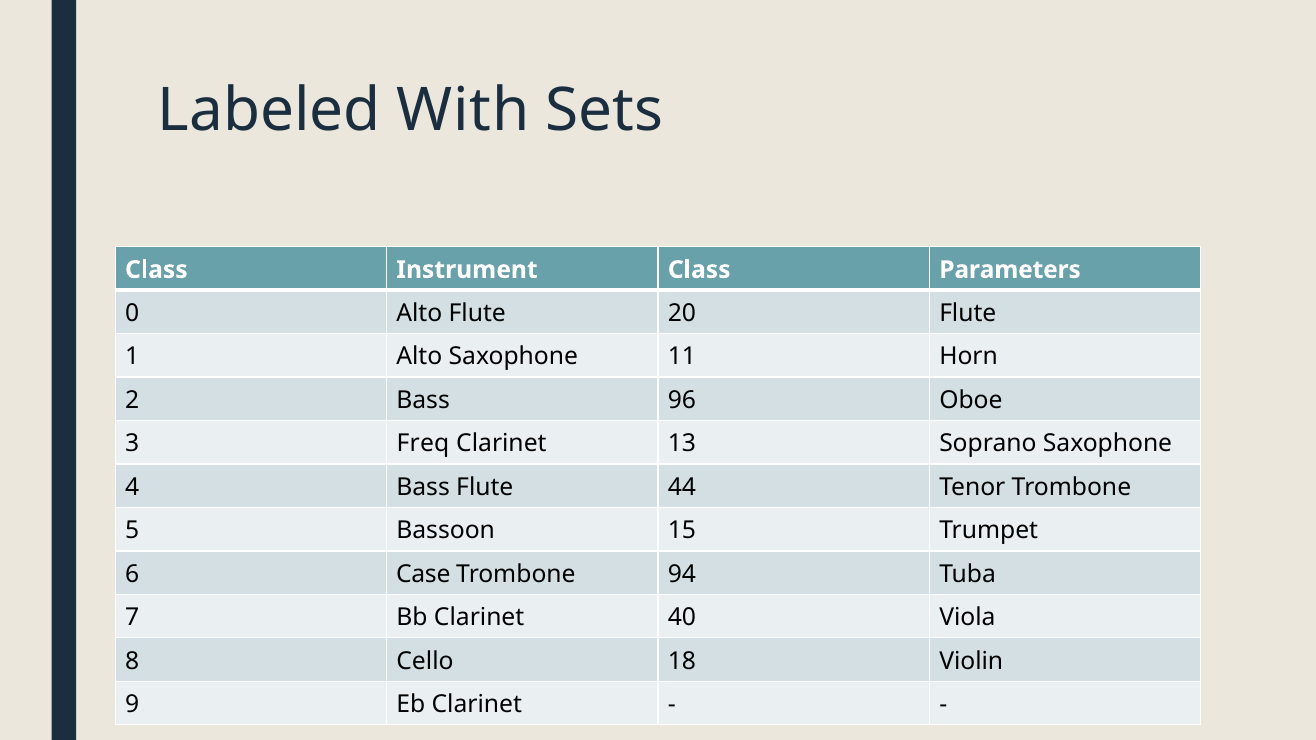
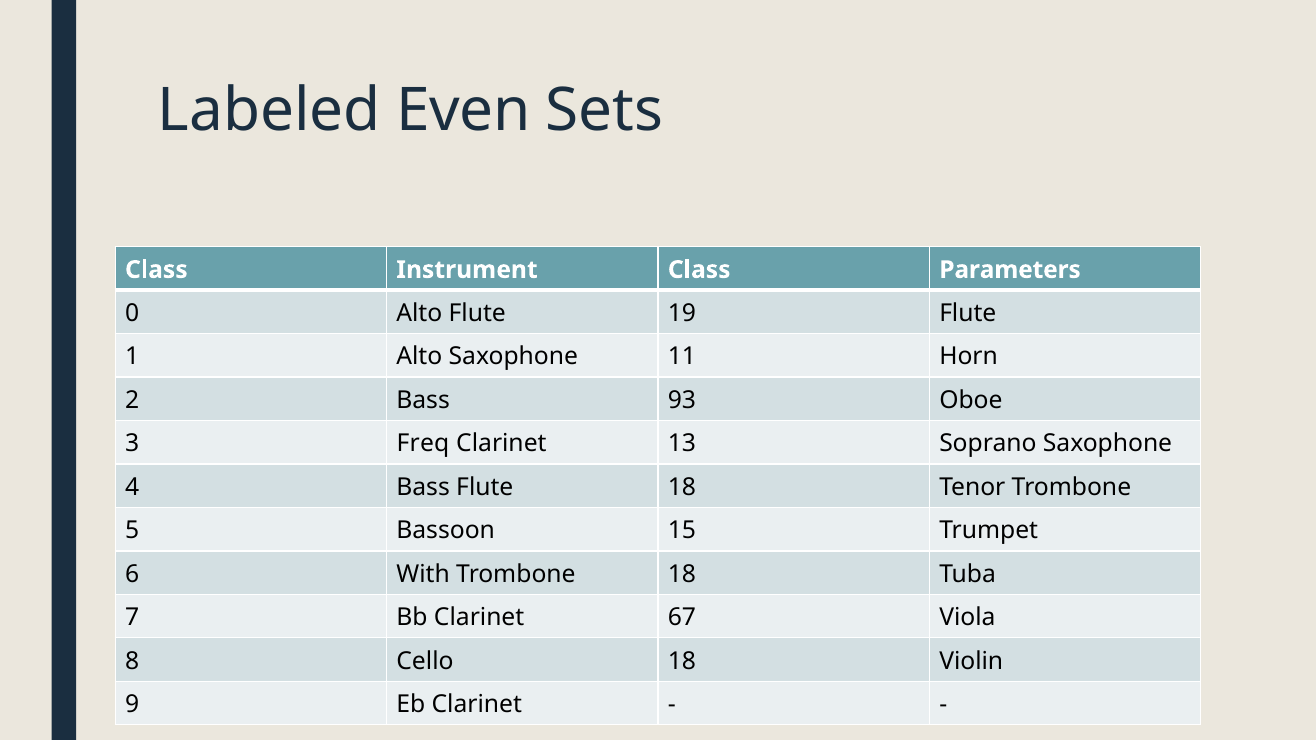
With: With -> Even
20: 20 -> 19
96: 96 -> 93
Flute 44: 44 -> 18
Case: Case -> With
Trombone 94: 94 -> 18
40: 40 -> 67
